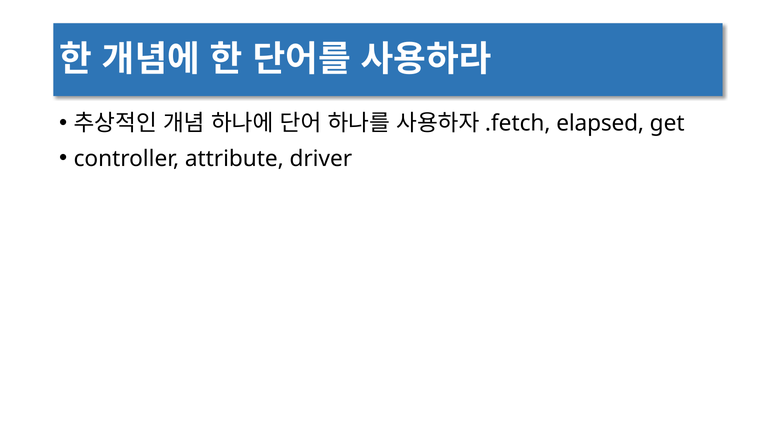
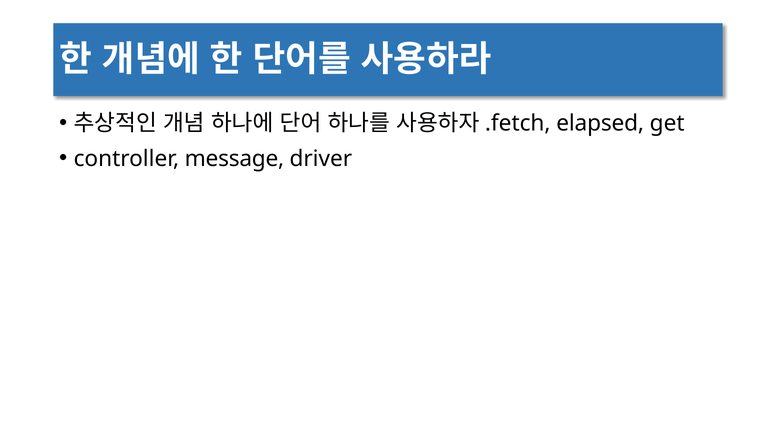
attribute: attribute -> message
